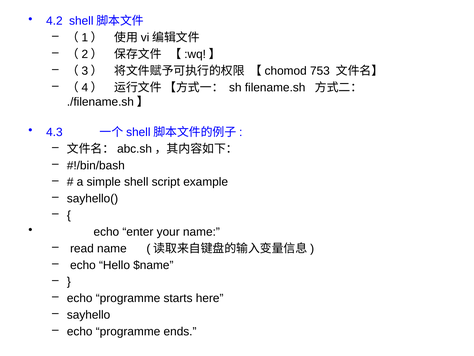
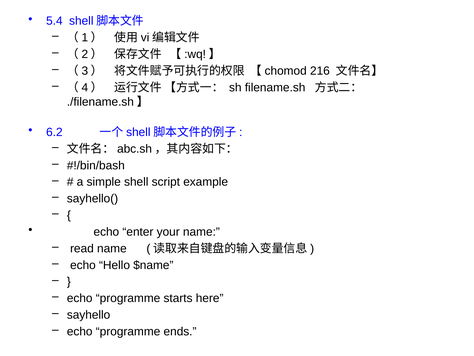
4.2: 4.2 -> 5.4
753: 753 -> 216
4.3: 4.3 -> 6.2
